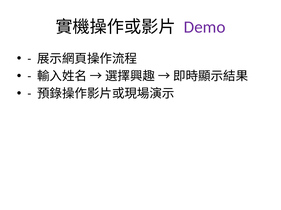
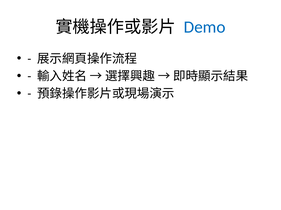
Demo colour: purple -> blue
